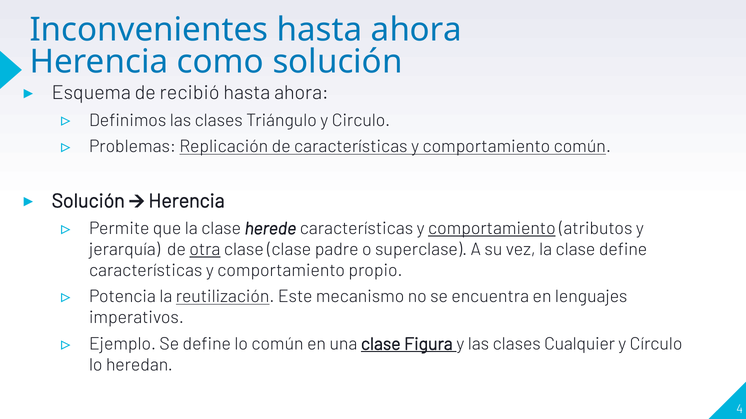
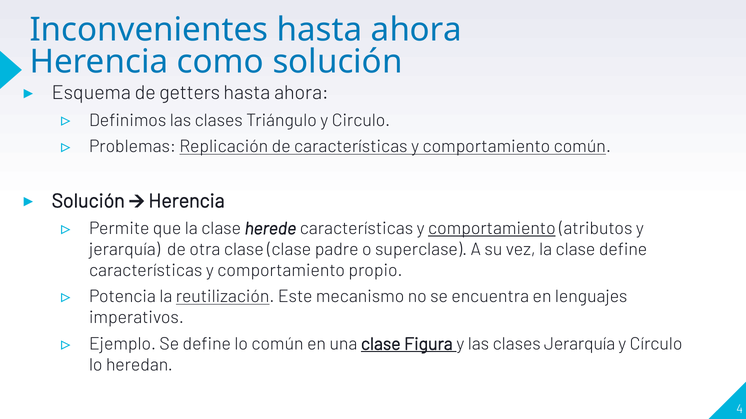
recibió: recibió -> getters
otra underline: present -> none
clases Cualquier: Cualquier -> Jerarquía
